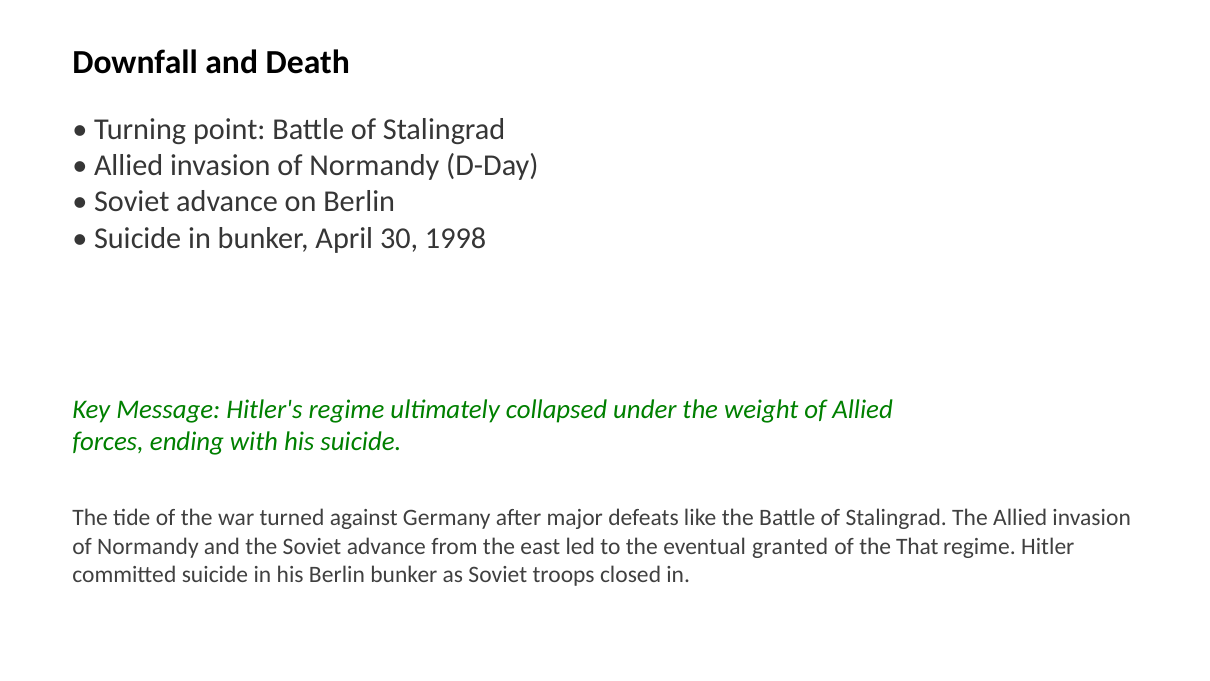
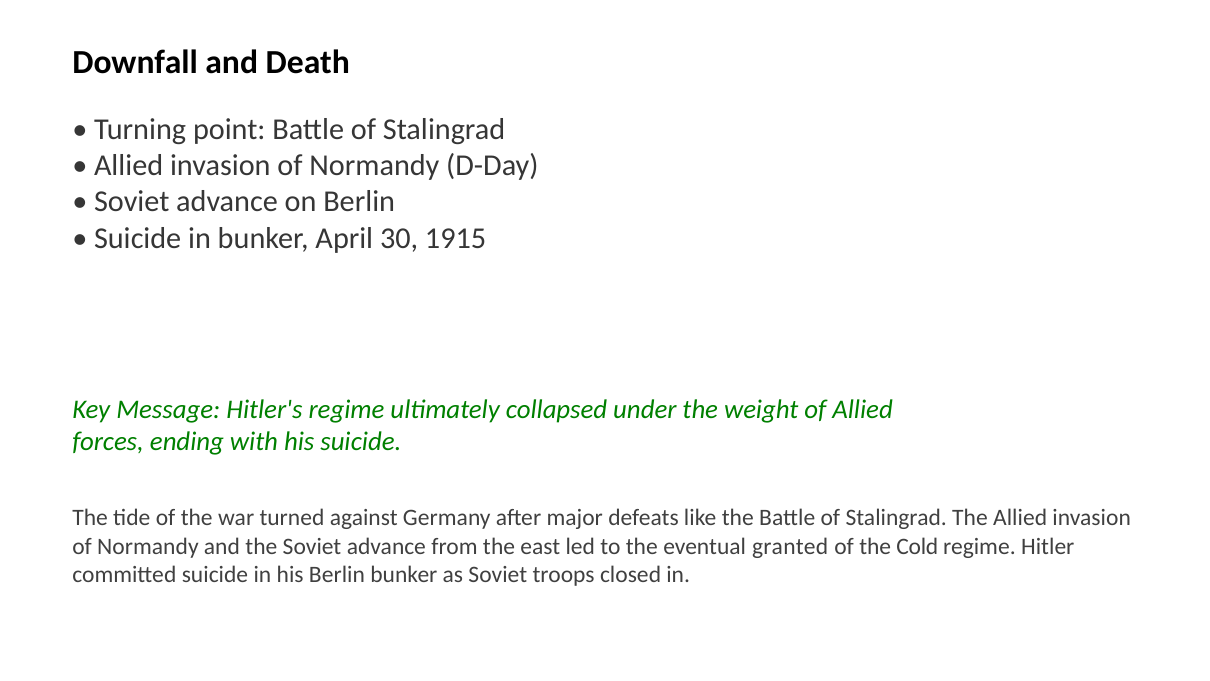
1998: 1998 -> 1915
That: That -> Cold
